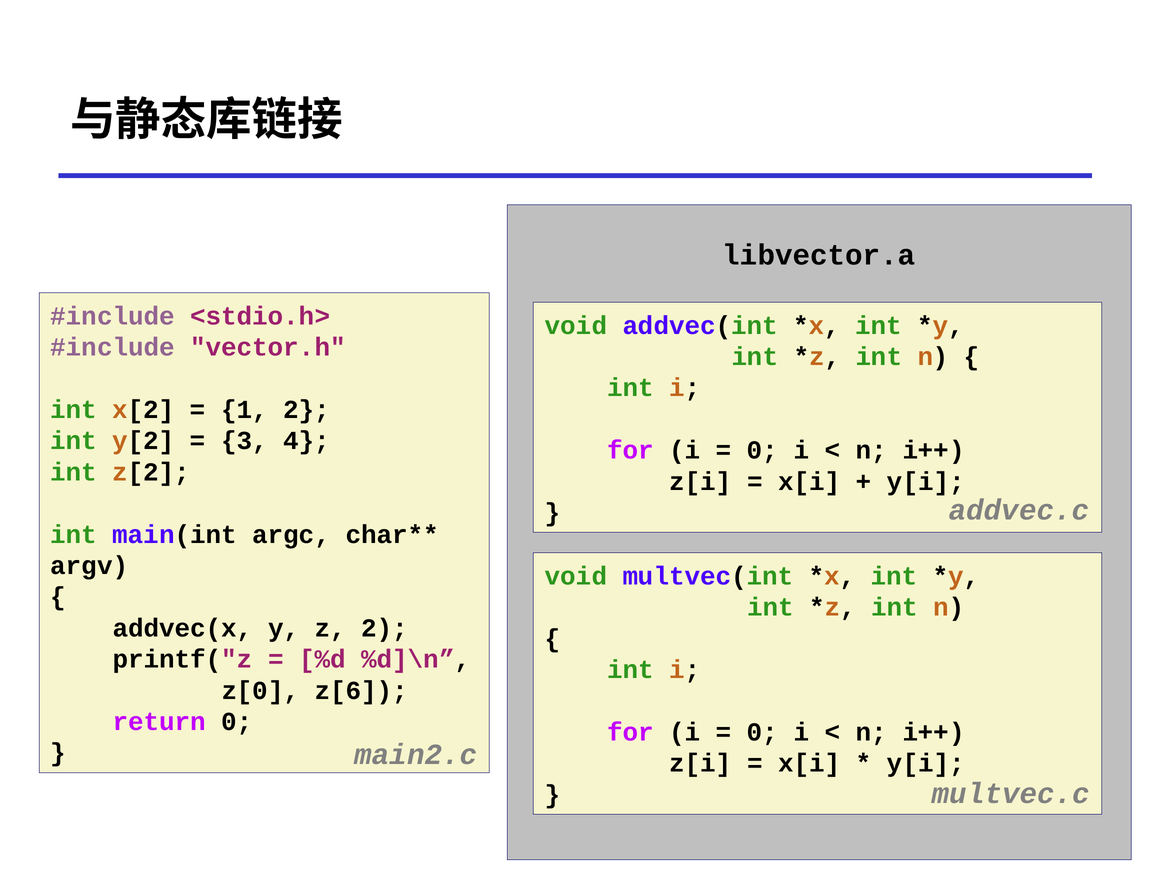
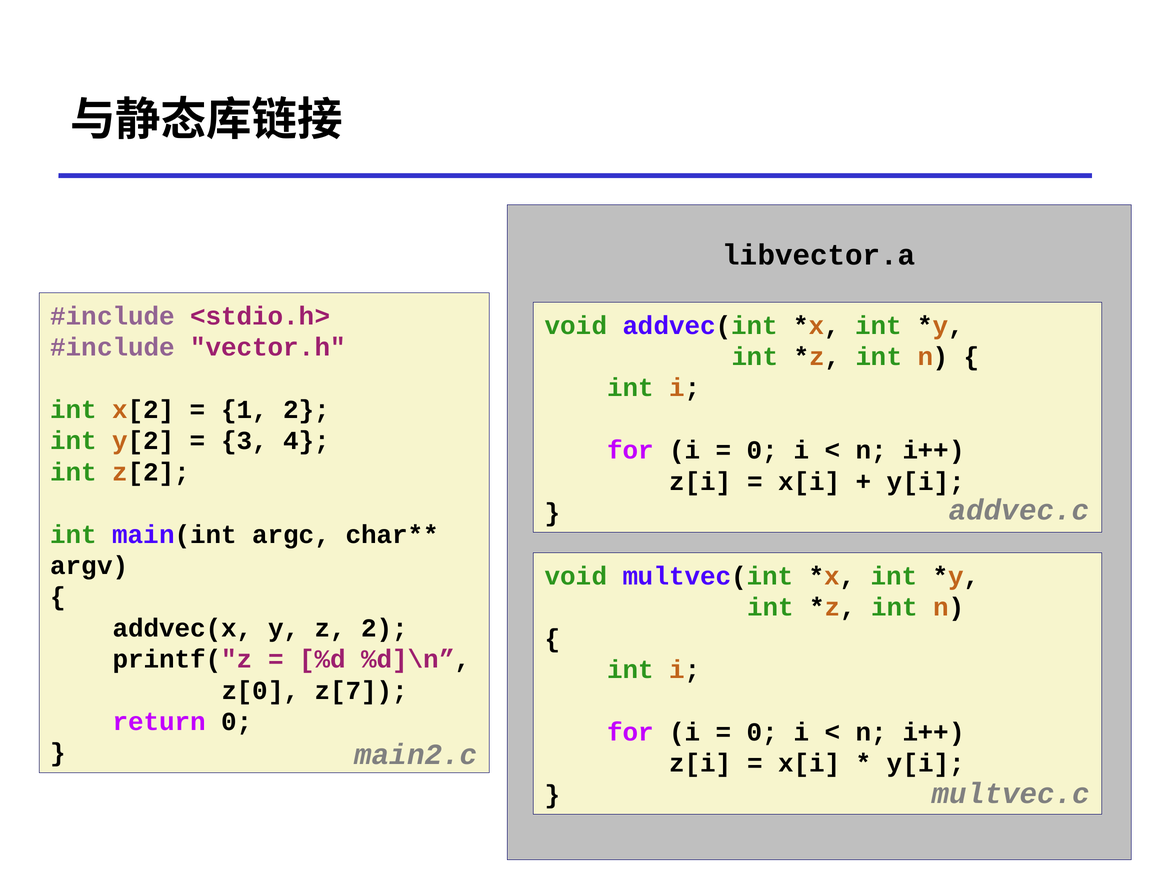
z[6: z[6 -> z[7
